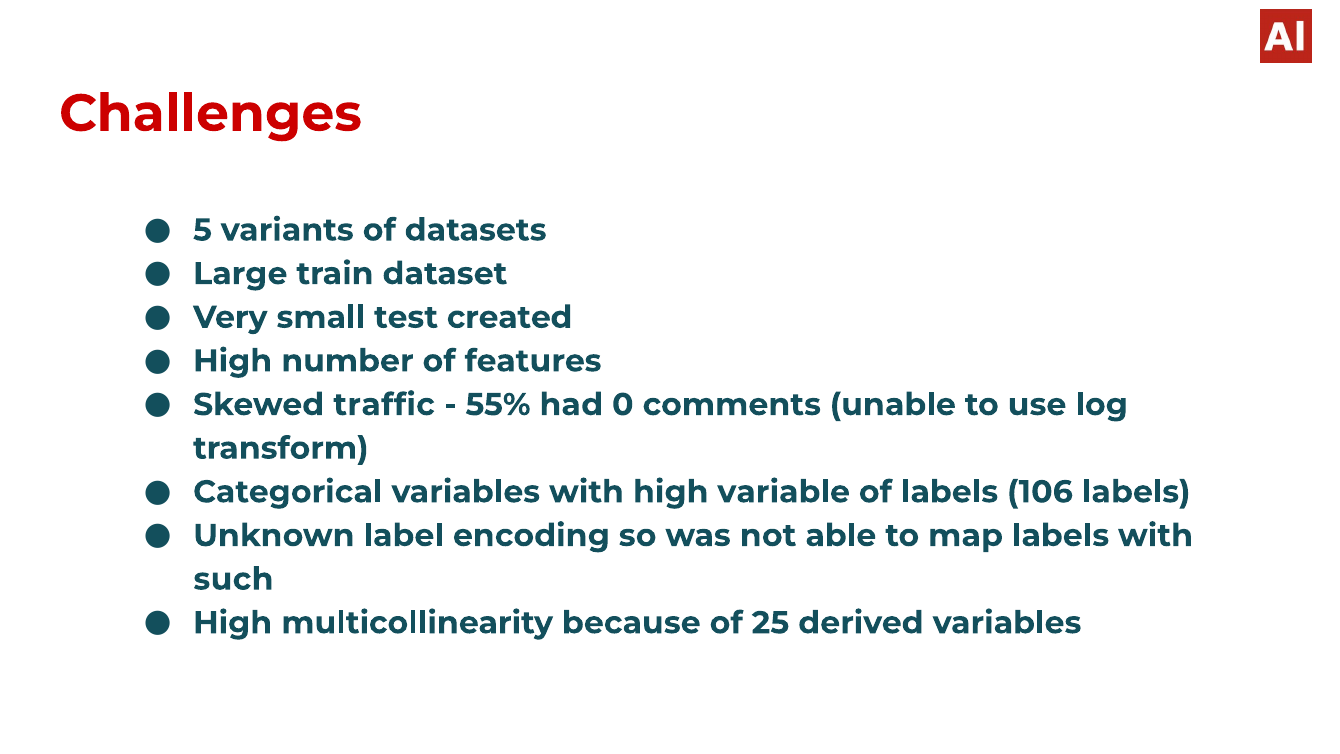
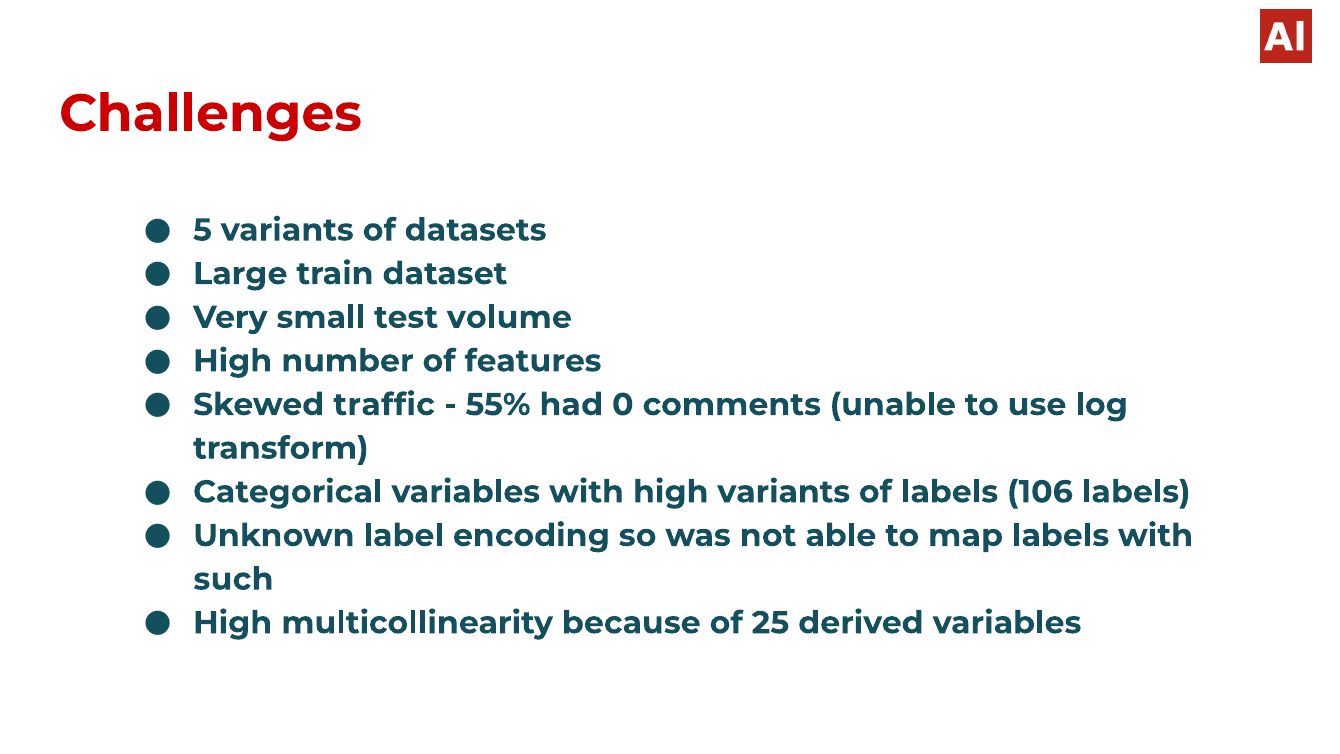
created: created -> volume
high variable: variable -> variants
